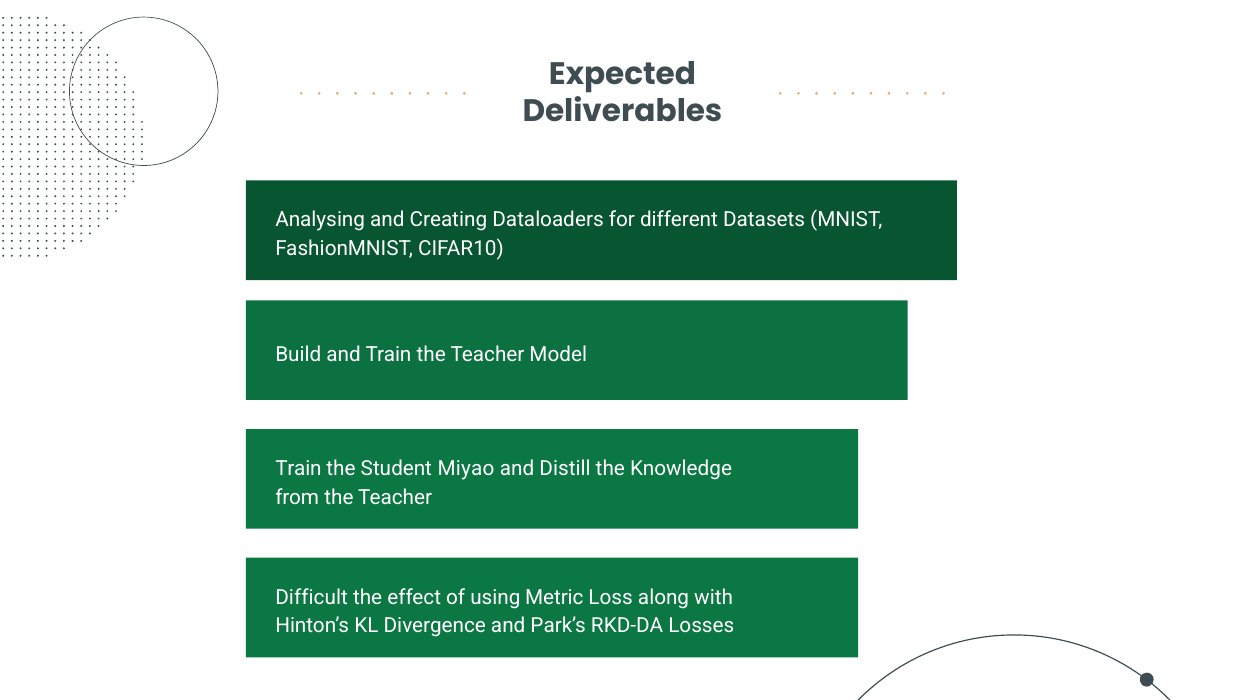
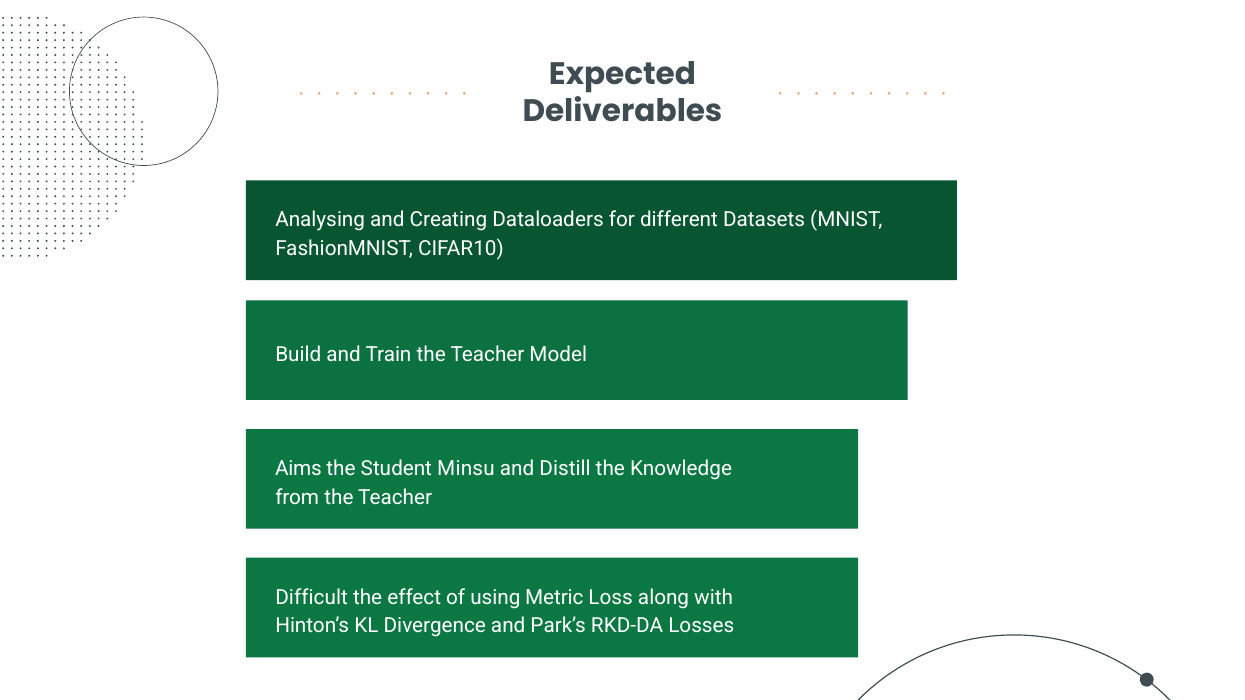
Train at (298, 469): Train -> Aims
Miyao: Miyao -> Minsu
